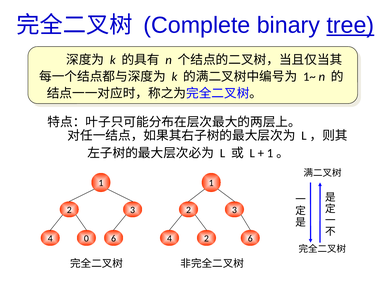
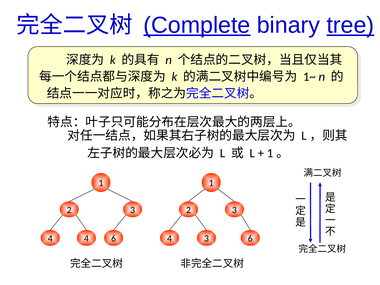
Complete underline: none -> present
4 0: 0 -> 4
2 at (206, 239): 2 -> 3
